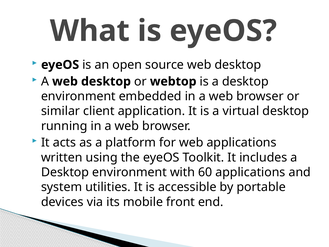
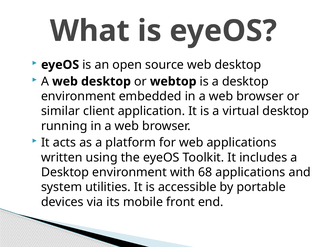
60: 60 -> 68
